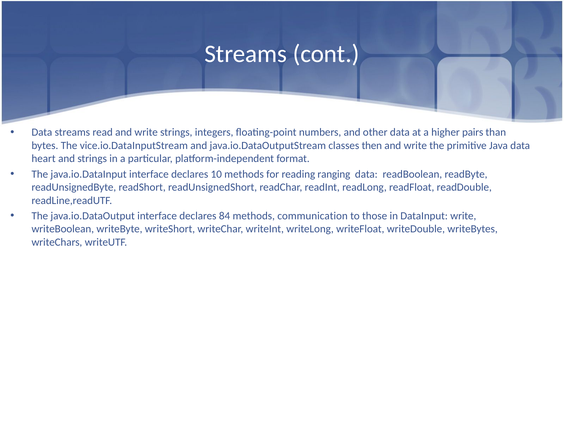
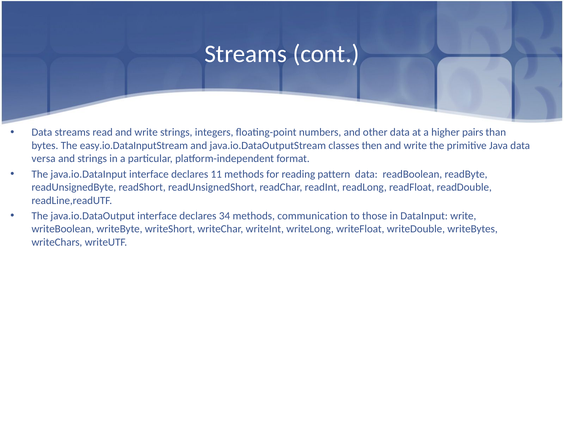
vice.io.DataInputStream: vice.io.DataInputStream -> easy.io.DataInputStream
heart: heart -> versa
10: 10 -> 11
ranging: ranging -> pattern
84: 84 -> 34
